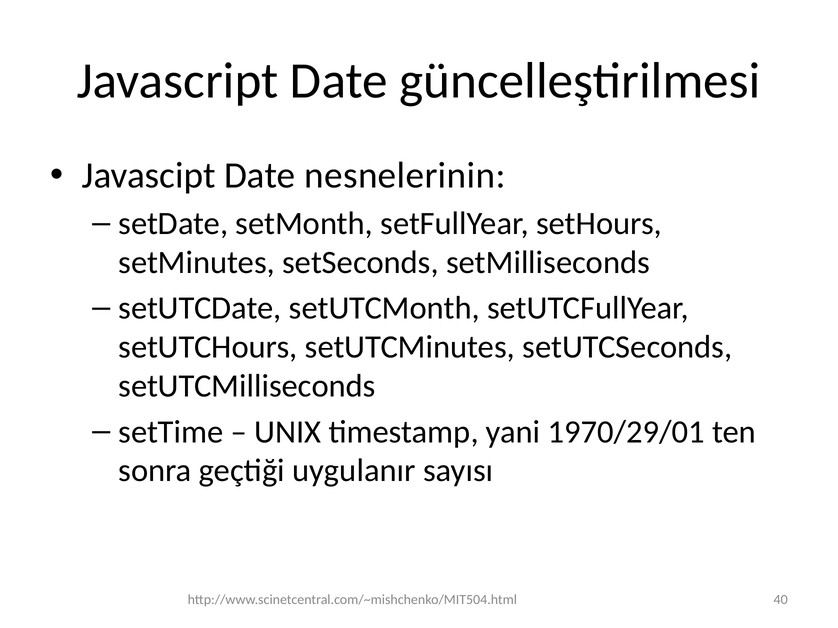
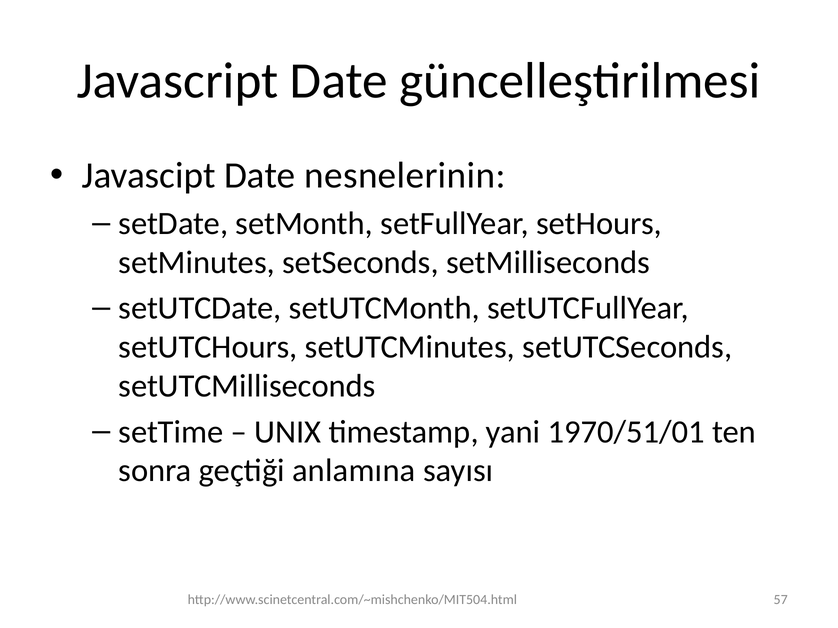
1970/29/01: 1970/29/01 -> 1970/51/01
uygulanır: uygulanır -> anlamına
40: 40 -> 57
